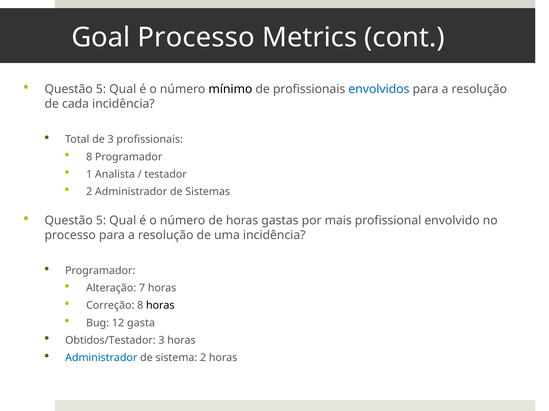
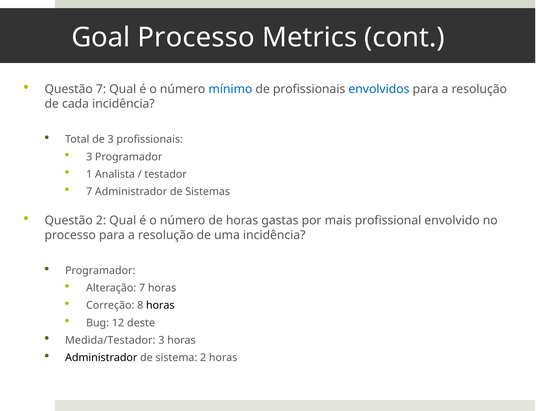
5 at (101, 89): 5 -> 7
mínimo colour: black -> blue
8 at (89, 157): 8 -> 3
2 at (89, 192): 2 -> 7
5 at (101, 221): 5 -> 2
gasta: gasta -> deste
Obtidos/Testador: Obtidos/Testador -> Medida/Testador
Administrador at (101, 358) colour: blue -> black
